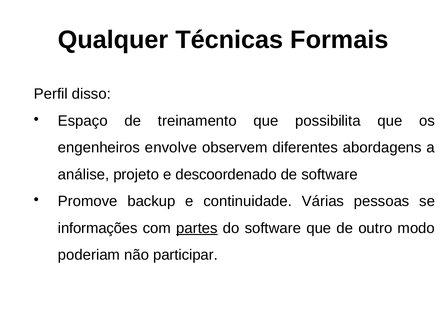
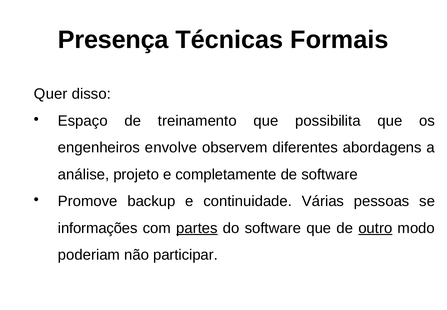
Qualquer: Qualquer -> Presença
Perfil: Perfil -> Quer
descoordenado: descoordenado -> completamente
outro underline: none -> present
